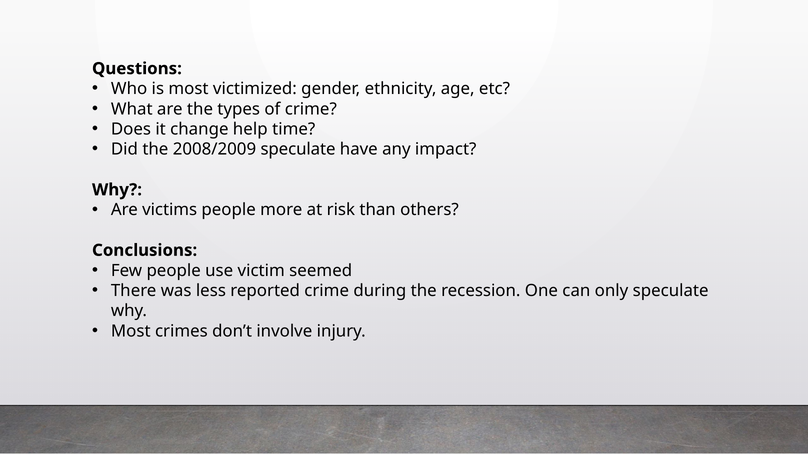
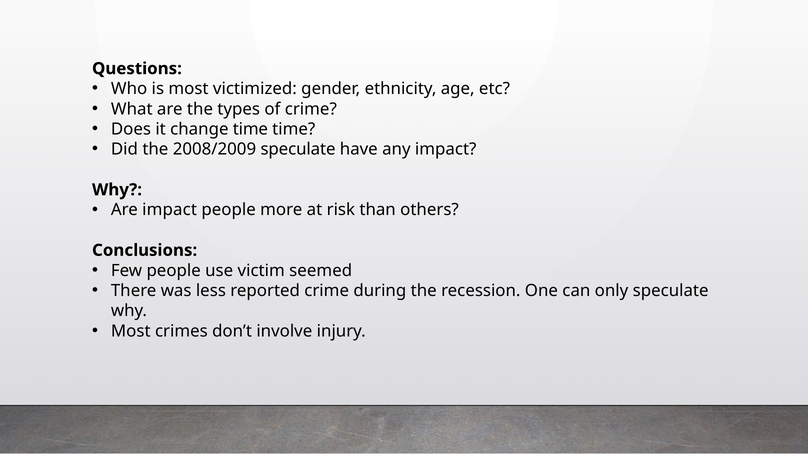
change help: help -> time
Are victims: victims -> impact
